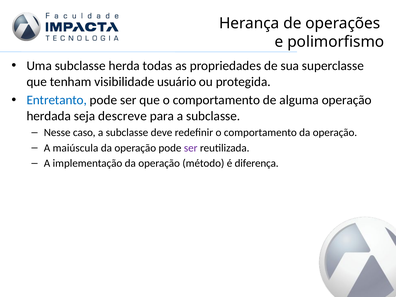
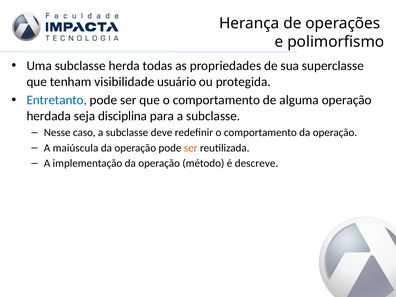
descreve: descreve -> disciplina
ser at (191, 148) colour: purple -> orange
diferença: diferença -> descreve
